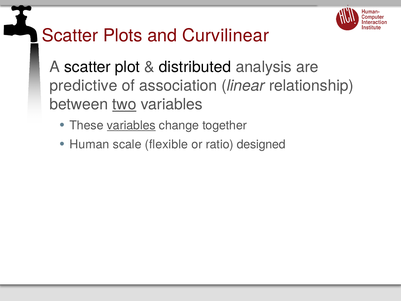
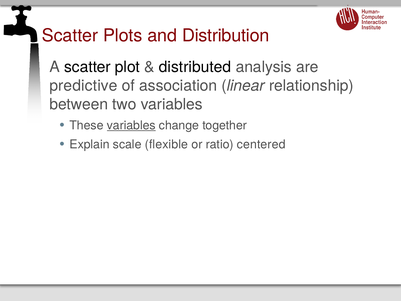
Curvilinear: Curvilinear -> Distribution
two underline: present -> none
Human: Human -> Explain
designed: designed -> centered
